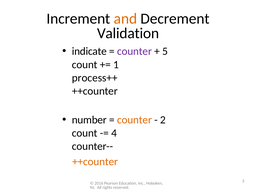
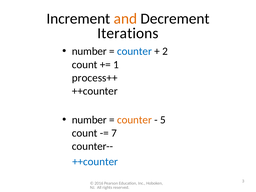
Validation: Validation -> Iterations
indicate at (89, 51): indicate -> number
counter at (134, 51) colour: purple -> blue
5: 5 -> 2
2: 2 -> 5
4: 4 -> 7
++counter at (95, 162) colour: orange -> blue
